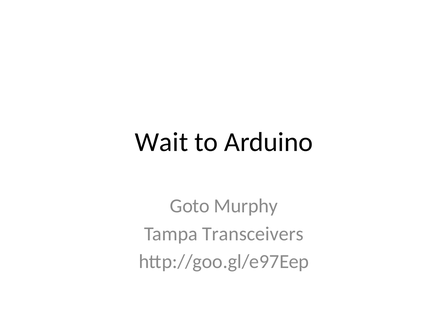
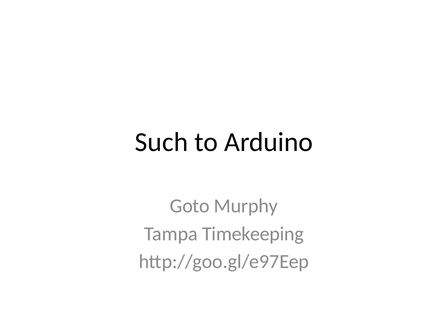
Wait: Wait -> Such
Transceivers: Transceivers -> Timekeeping
